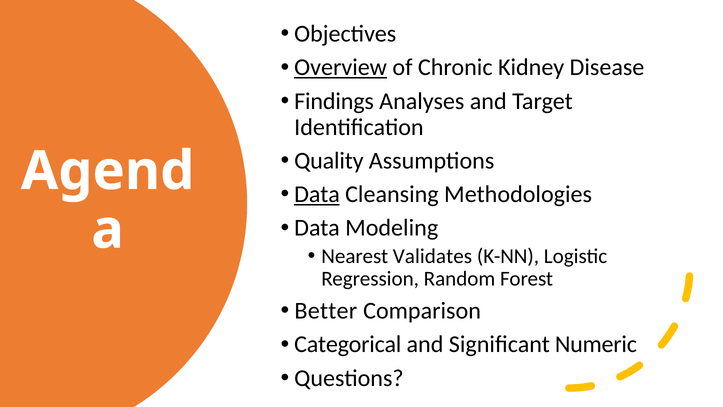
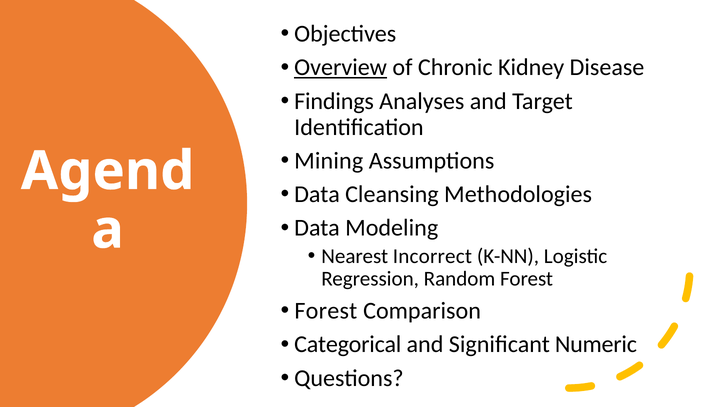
Quality: Quality -> Mining
Data at (317, 194) underline: present -> none
Validates: Validates -> Incorrect
Better at (326, 311): Better -> Forest
